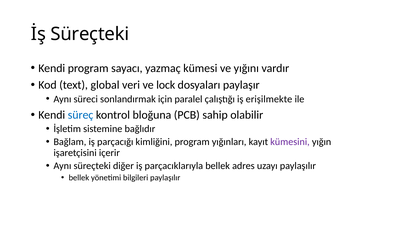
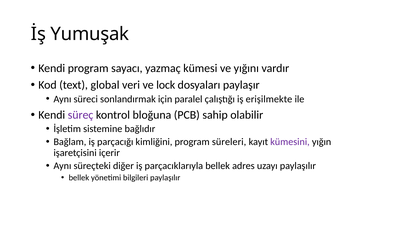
İş Süreçteki: Süreçteki -> Yumuşak
süreç colour: blue -> purple
yığınları: yığınları -> süreleri
